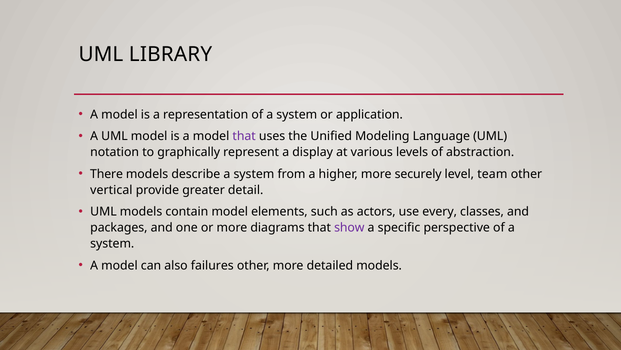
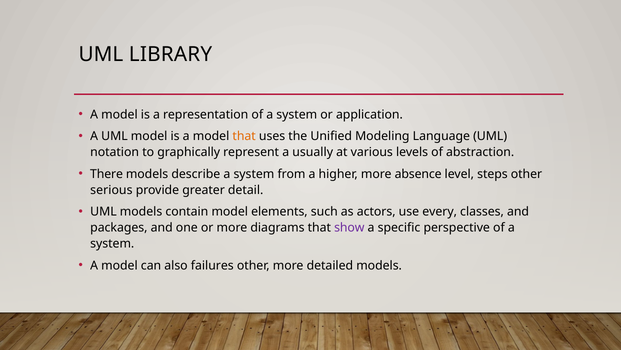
that at (244, 136) colour: purple -> orange
display: display -> usually
securely: securely -> absence
team: team -> steps
vertical: vertical -> serious
